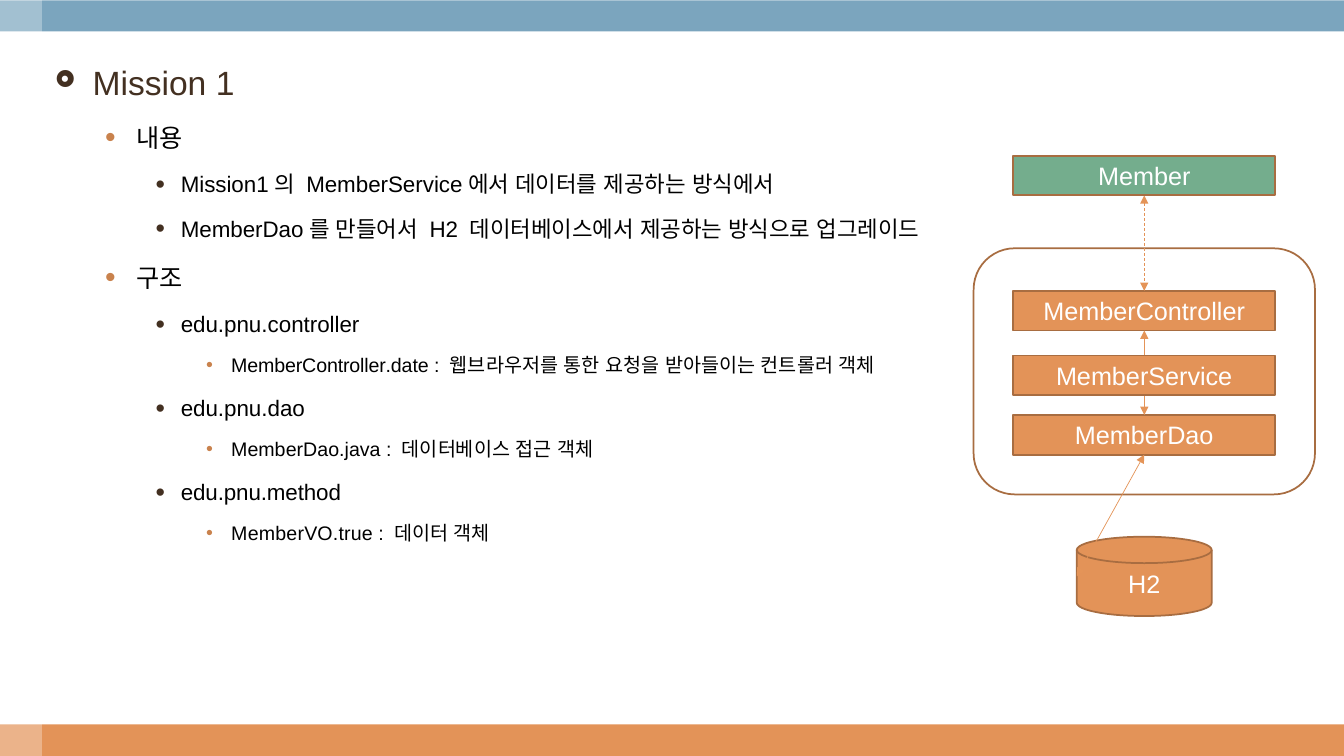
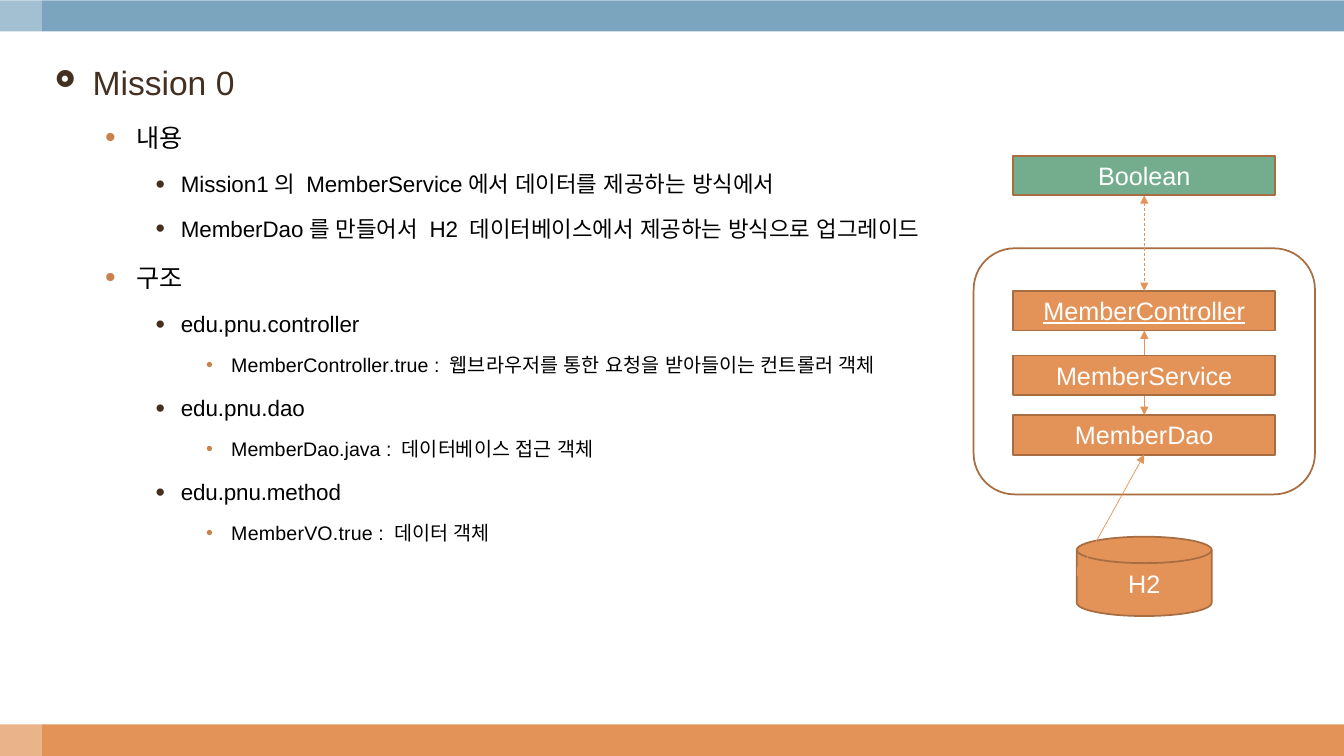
1: 1 -> 0
Member: Member -> Boolean
MemberController underline: none -> present
MemberController.date: MemberController.date -> MemberController.true
